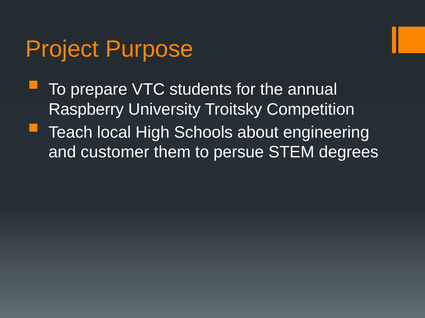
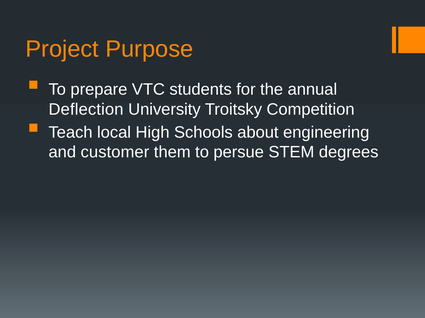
Raspberry: Raspberry -> Deflection
